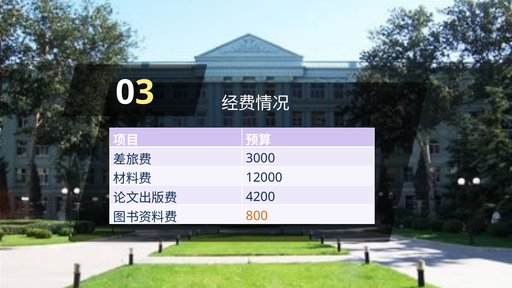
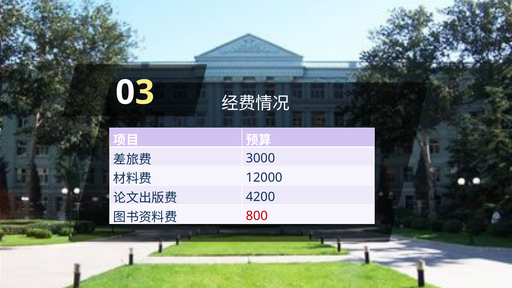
800 colour: orange -> red
